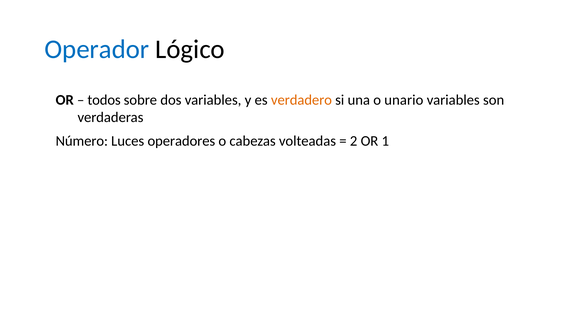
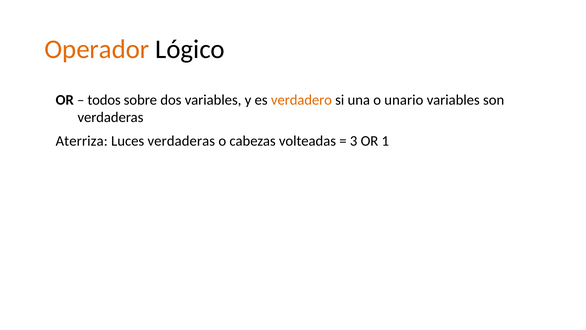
Operador colour: blue -> orange
Número: Número -> Aterriza
Luces operadores: operadores -> verdaderas
2: 2 -> 3
